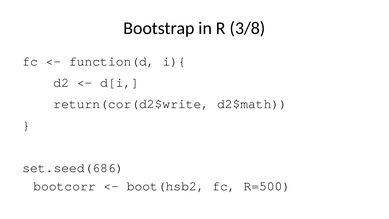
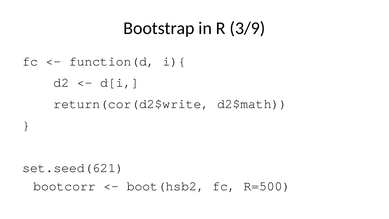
3/8: 3/8 -> 3/9
set.seed(686: set.seed(686 -> set.seed(621
